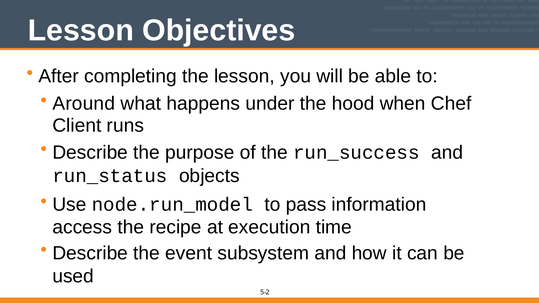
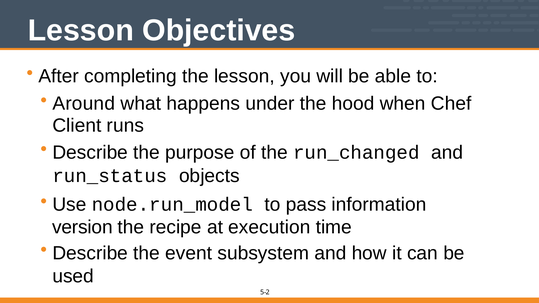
run_success: run_success -> run_changed
access: access -> version
